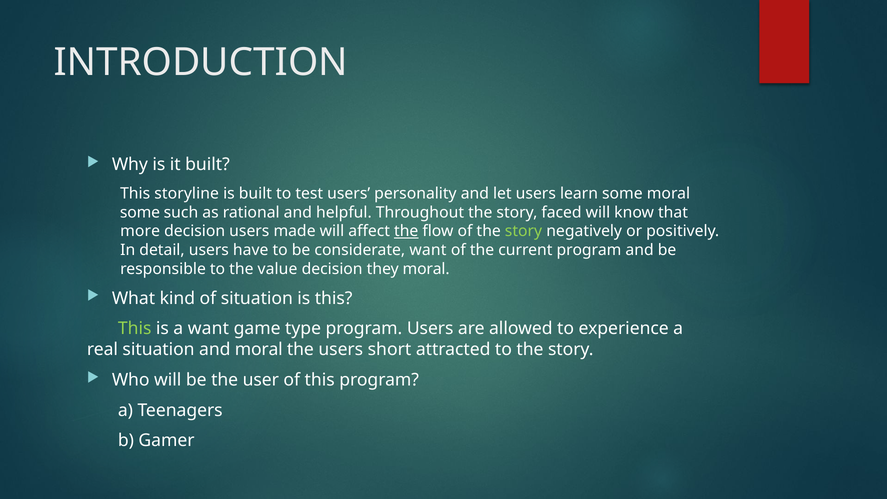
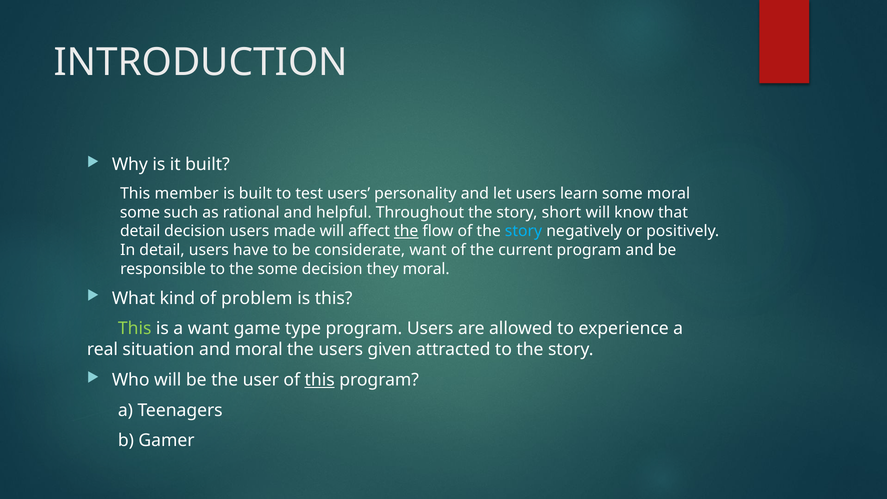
storyline: storyline -> member
faced: faced -> short
more at (140, 231): more -> detail
story at (523, 231) colour: light green -> light blue
the value: value -> some
of situation: situation -> problem
short: short -> given
this at (320, 380) underline: none -> present
